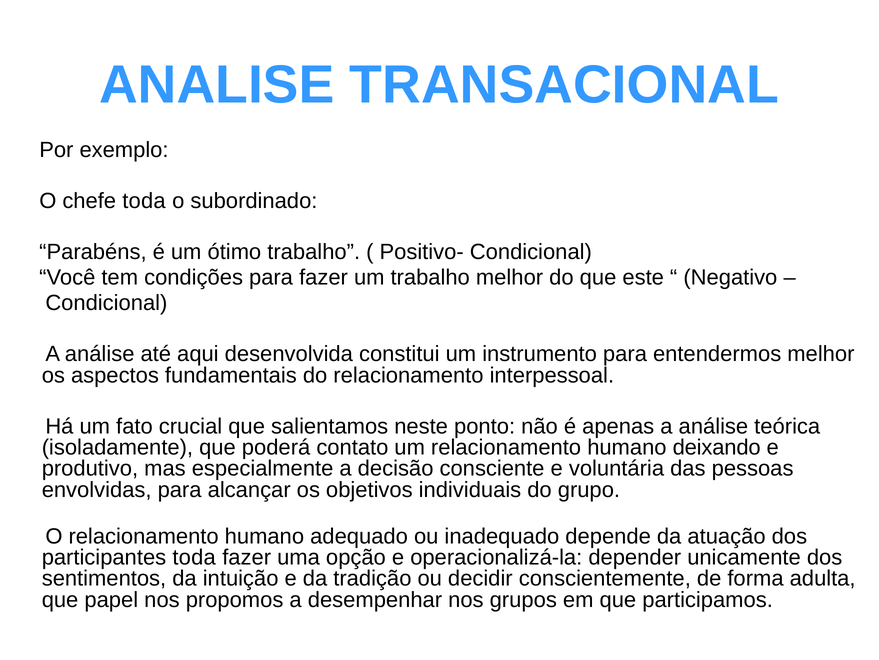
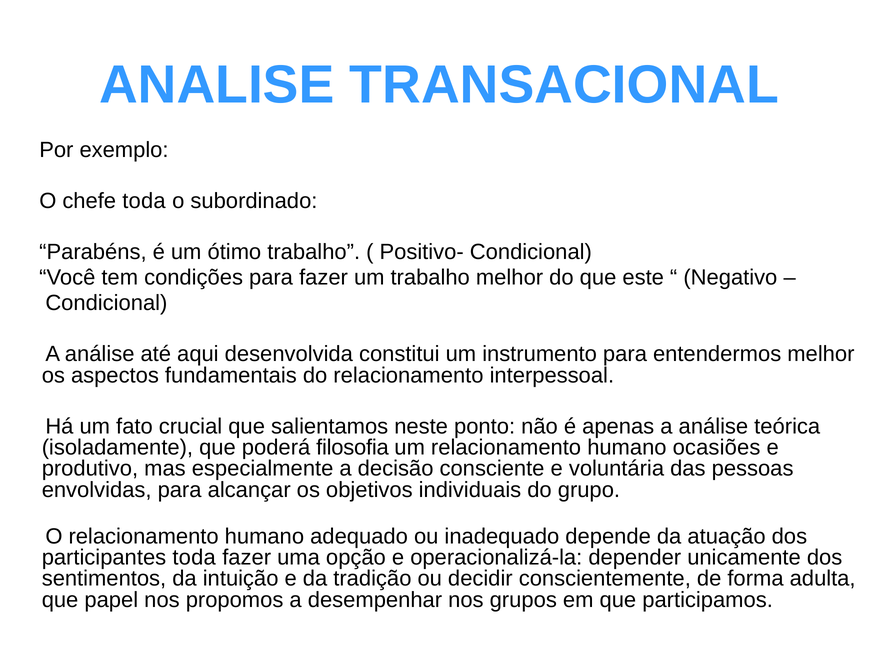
contato: contato -> filosofia
deixando: deixando -> ocasiões
